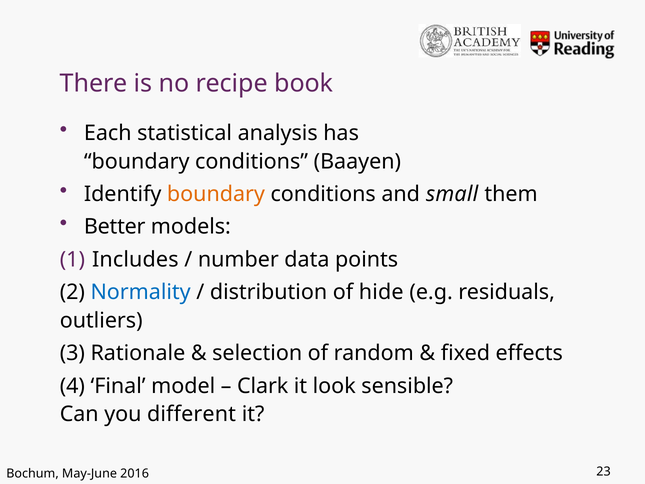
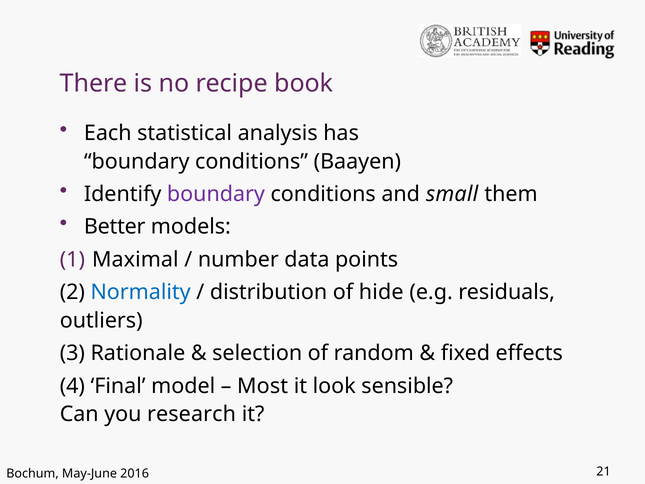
boundary at (216, 194) colour: orange -> purple
Includes: Includes -> Maximal
Clark: Clark -> Most
different: different -> research
23: 23 -> 21
